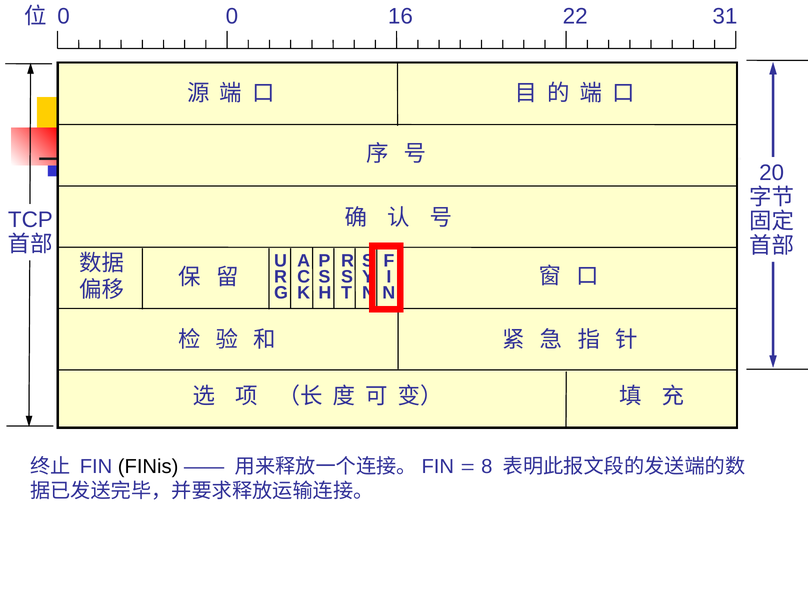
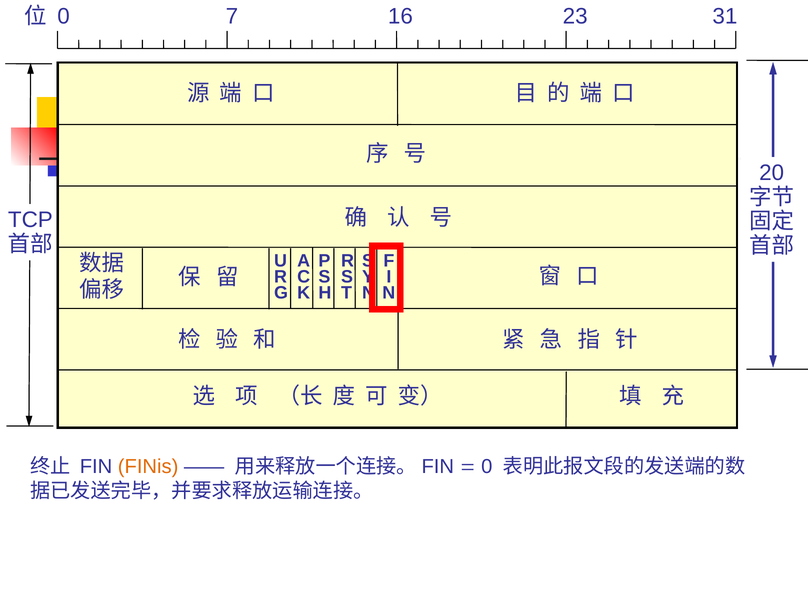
0 0: 0 -> 7
22: 22 -> 23
FINis colour: black -> orange
8 at (487, 467): 8 -> 0
